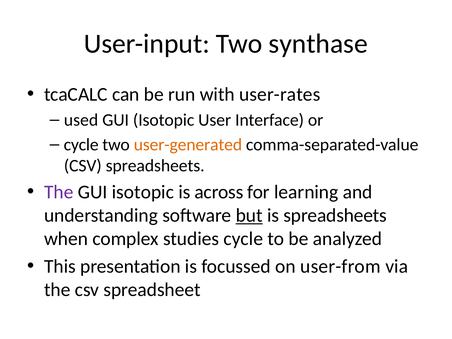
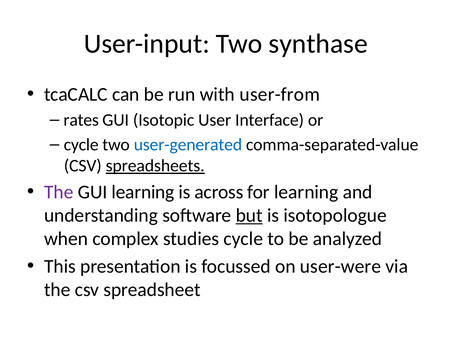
user-rates: user-rates -> user-from
used: used -> rates
user-generated colour: orange -> blue
spreadsheets at (155, 166) underline: none -> present
isotopic at (143, 192): isotopic -> learning
is spreadsheets: spreadsheets -> isotopologue
user-from: user-from -> user-were
